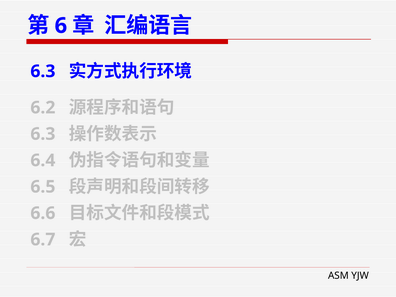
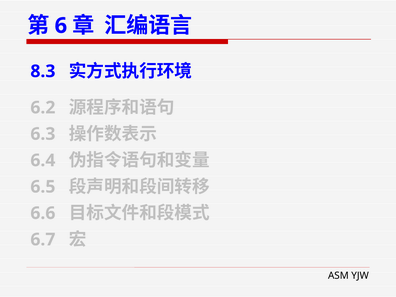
6.3 at (43, 71): 6.3 -> 8.3
